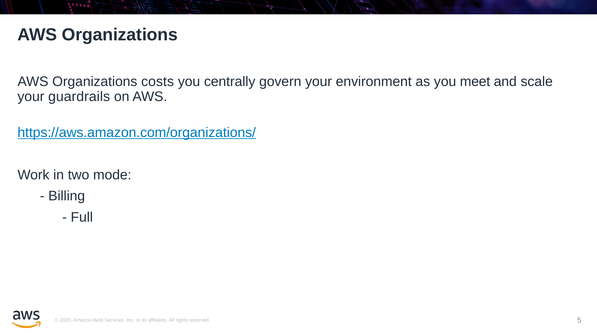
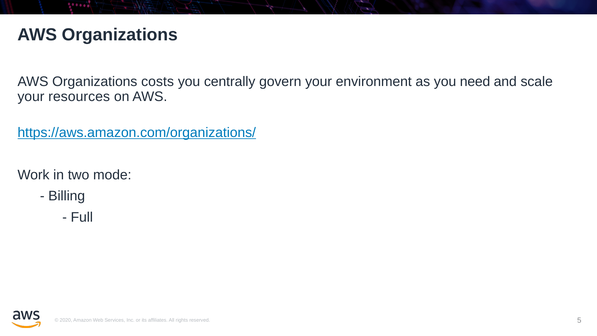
meet: meet -> need
guardrails: guardrails -> resources
